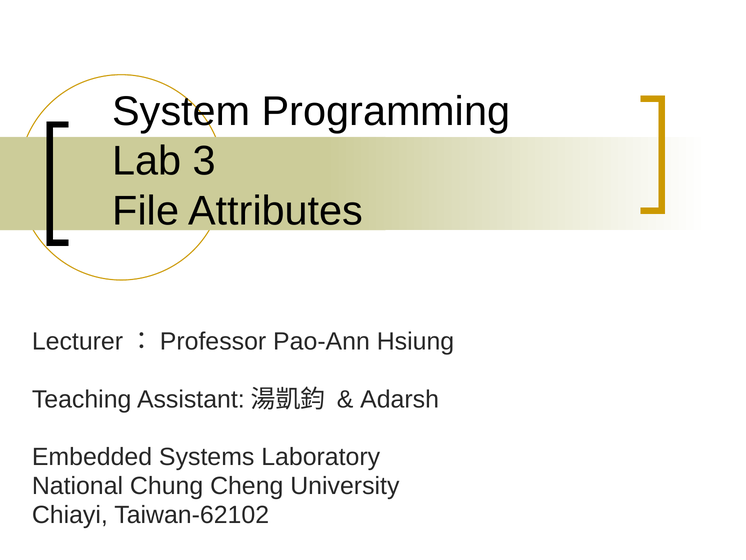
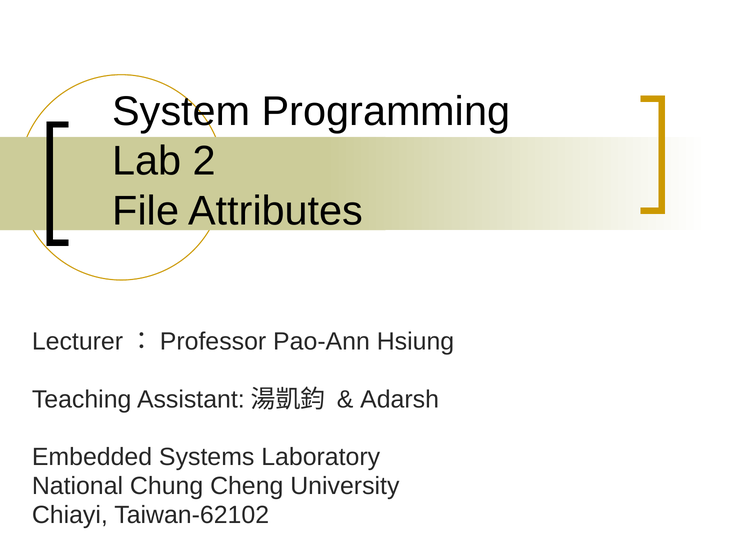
3: 3 -> 2
